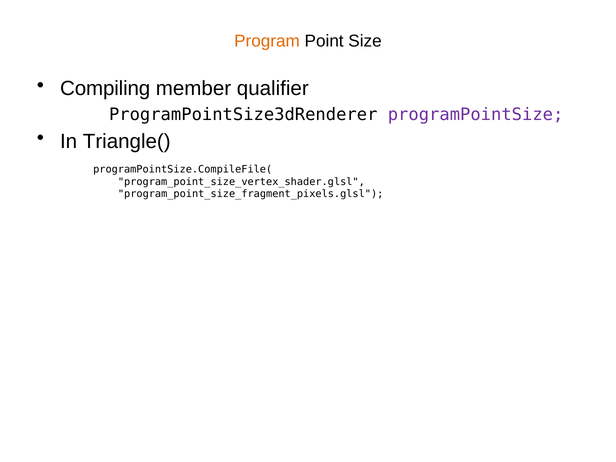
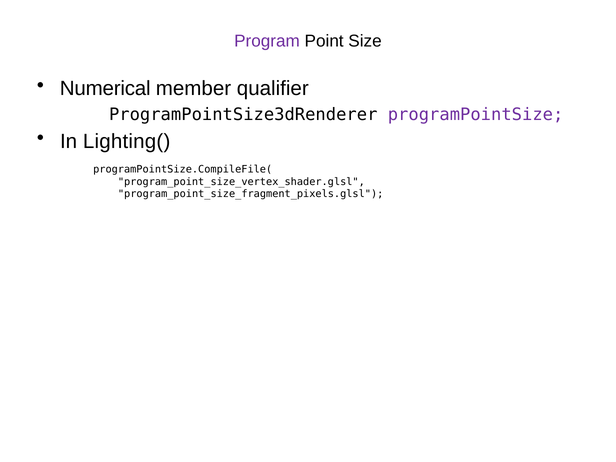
Program colour: orange -> purple
Compiling: Compiling -> Numerical
Triangle(: Triangle( -> Lighting(
